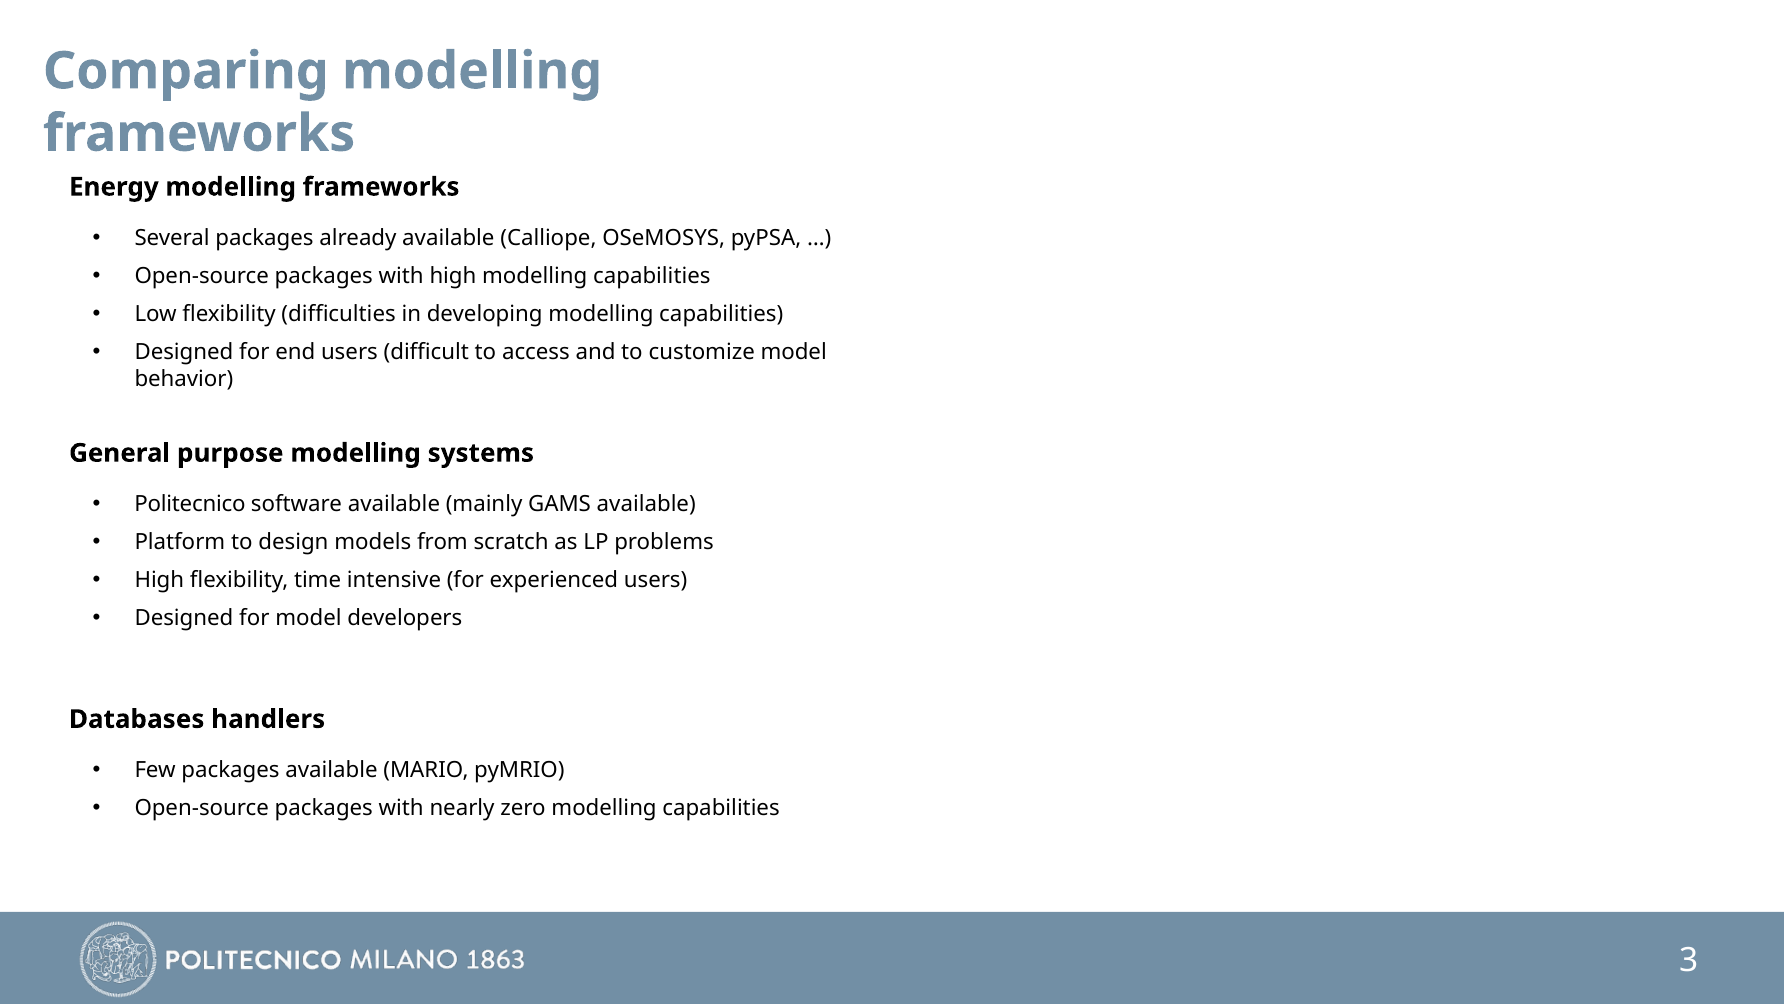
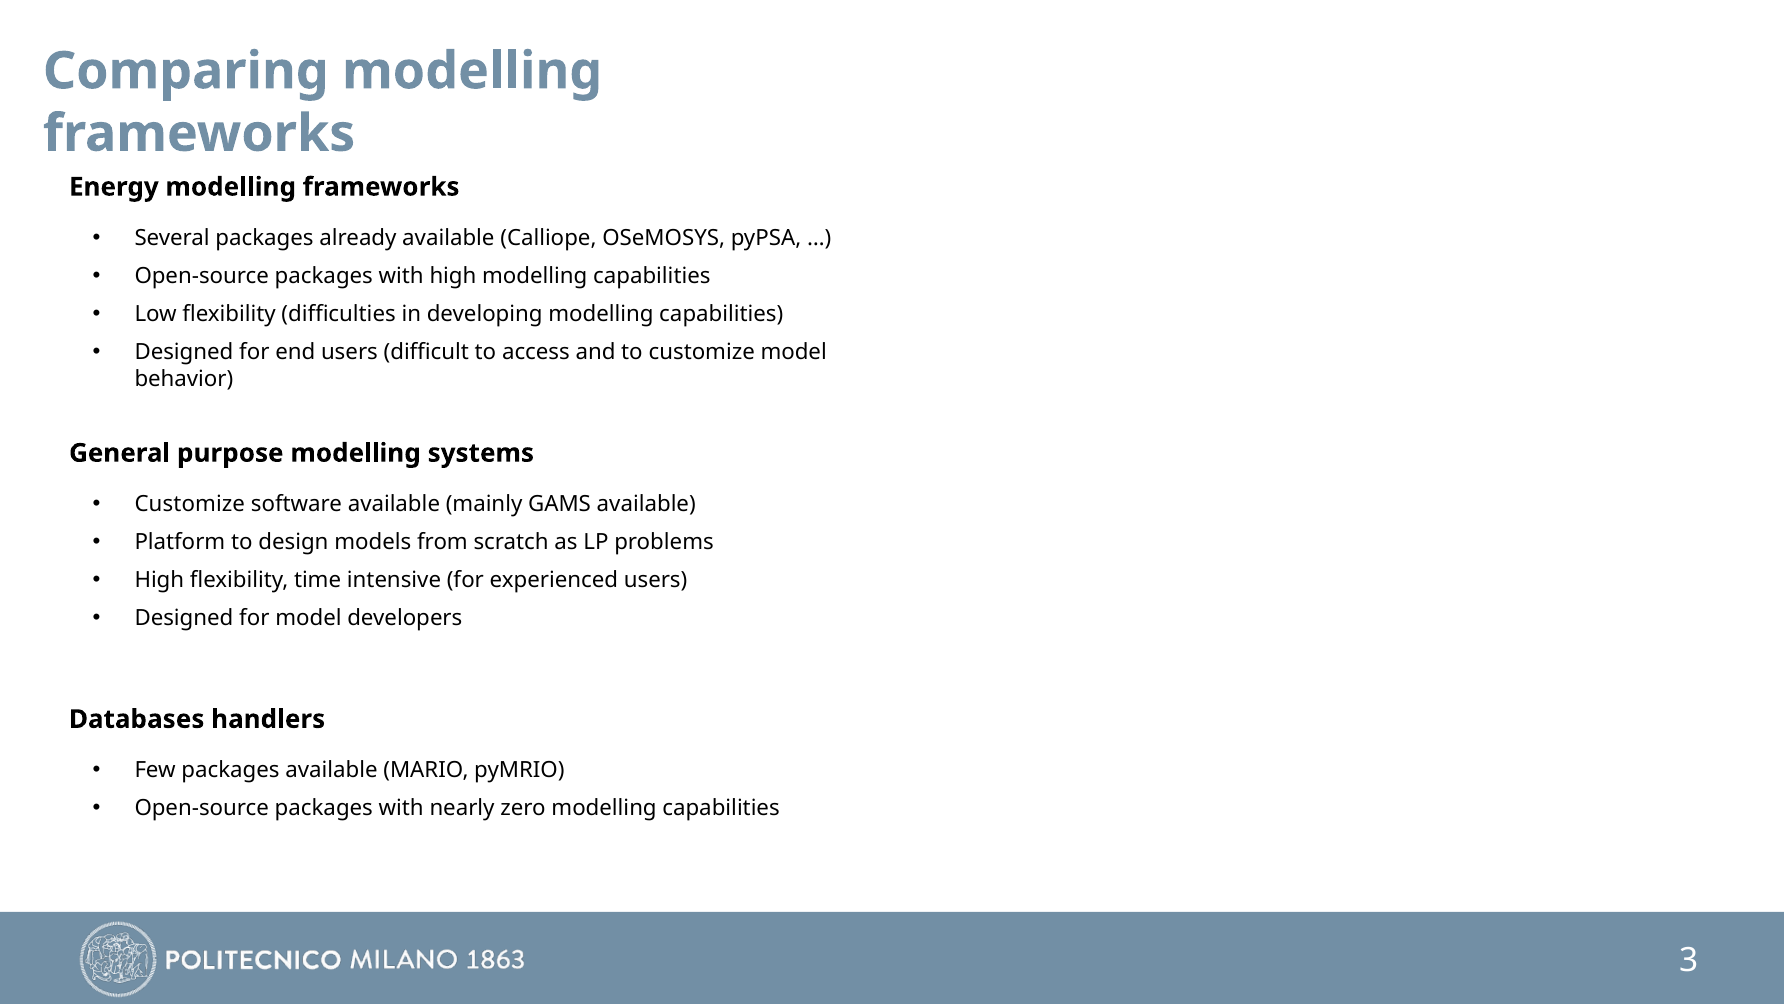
Politecnico at (190, 504): Politecnico -> Customize
